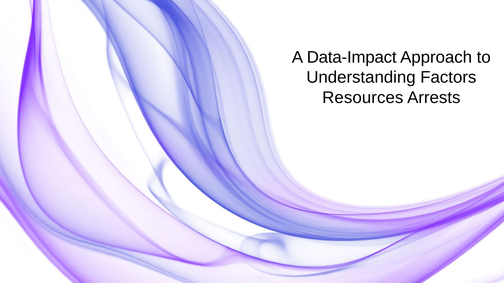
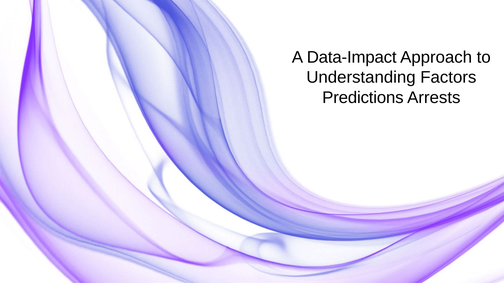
Resources: Resources -> Predictions
